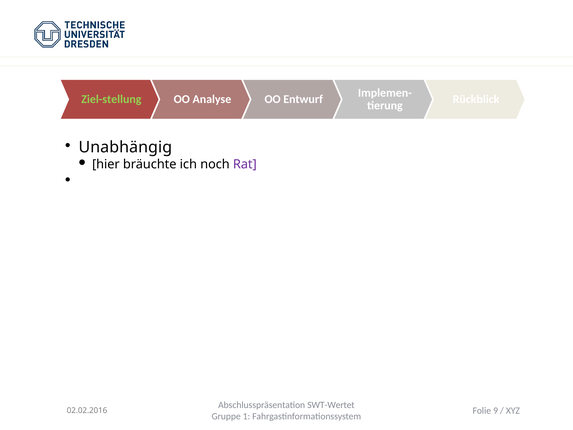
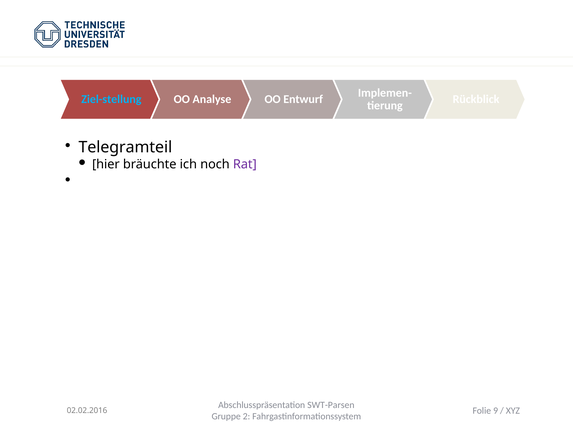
Ziel-stellung colour: light green -> light blue
Unabhängig: Unabhängig -> Telegramteil
SWT-Wertet: SWT-Wertet -> SWT-Parsen
1: 1 -> 2
